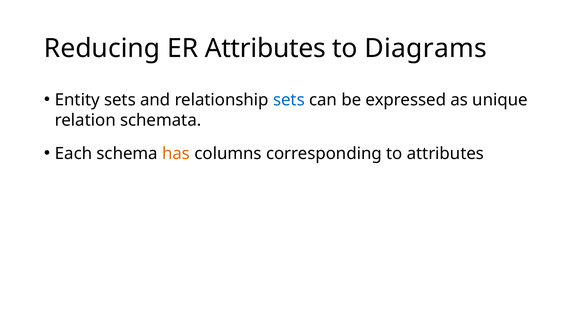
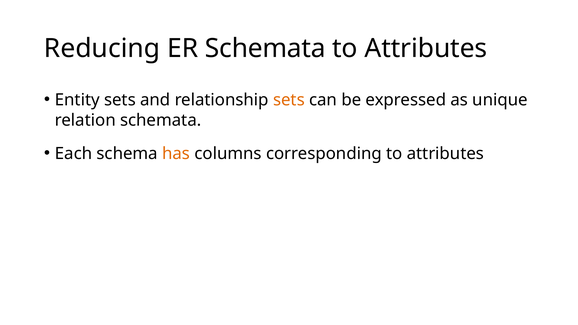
ER Attributes: Attributes -> Schemata
Diagrams at (426, 49): Diagrams -> Attributes
sets at (289, 100) colour: blue -> orange
